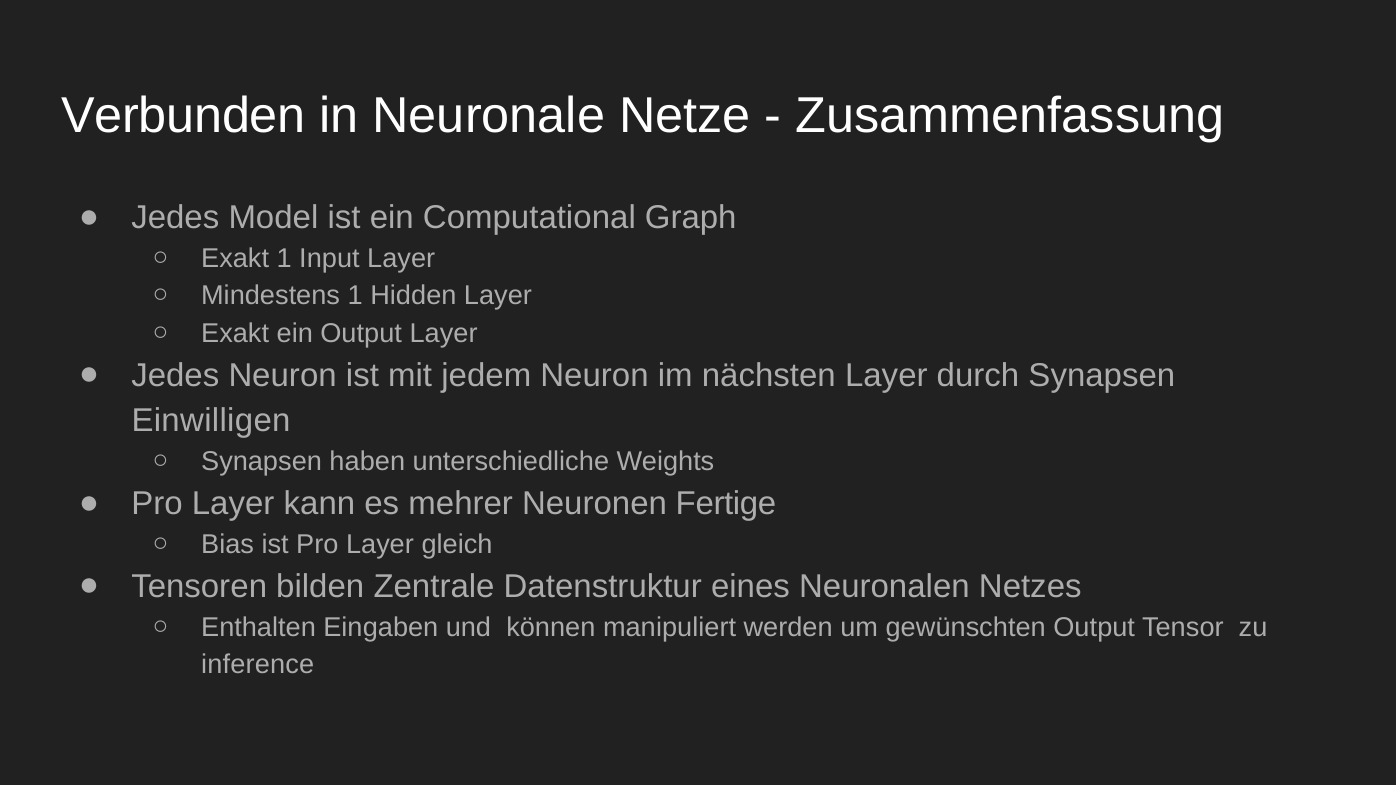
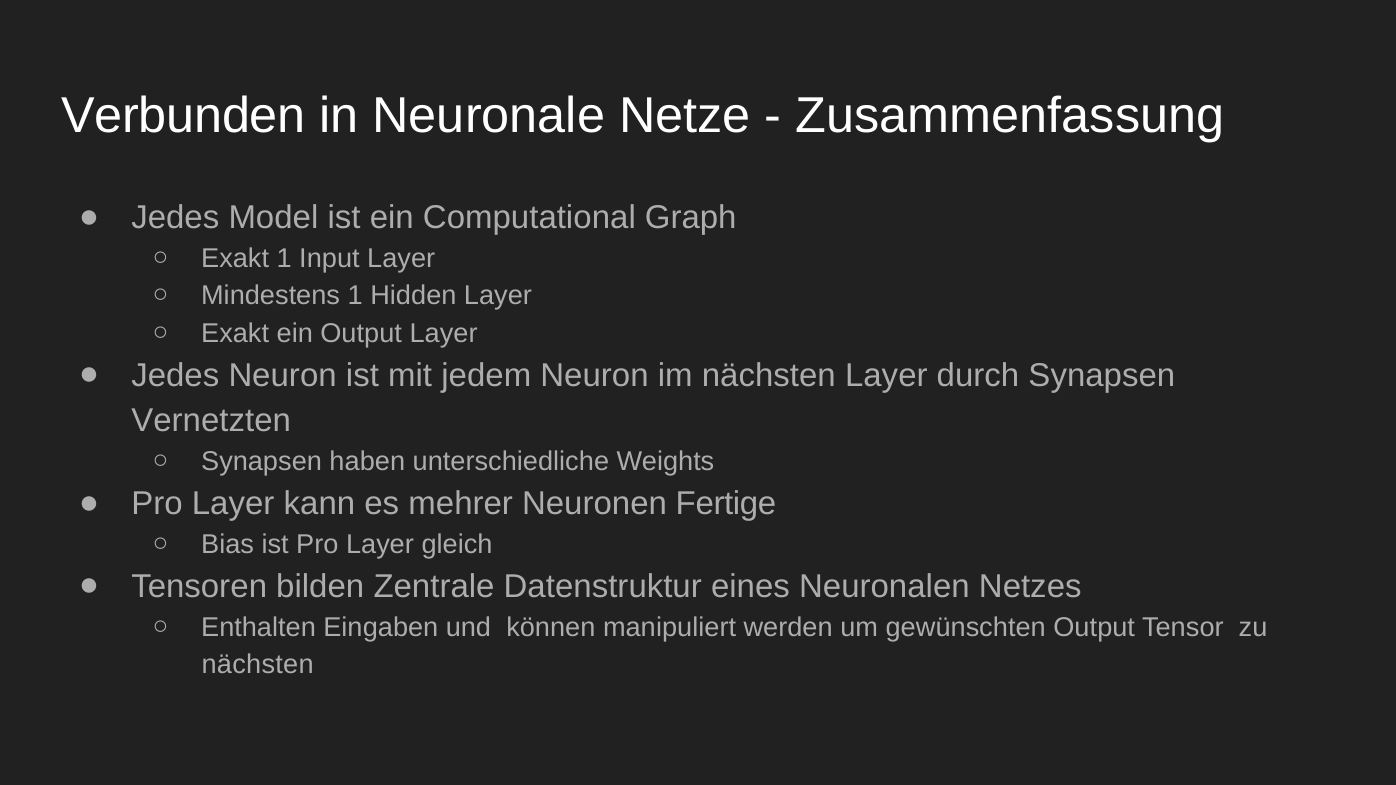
Einwilligen: Einwilligen -> Vernetzten
inference at (258, 665): inference -> nächsten
